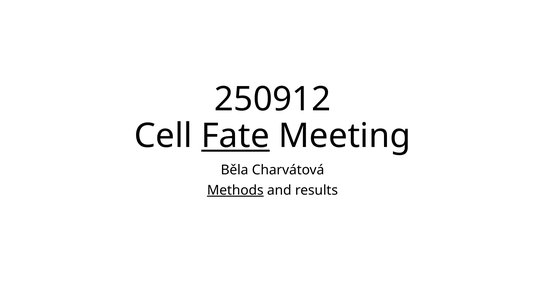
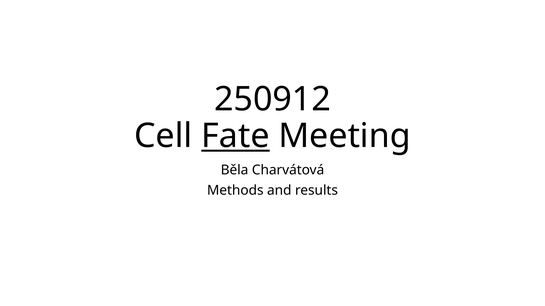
Methods underline: present -> none
